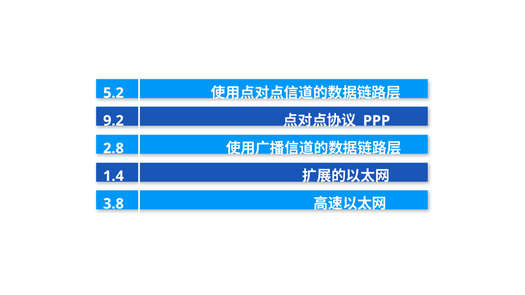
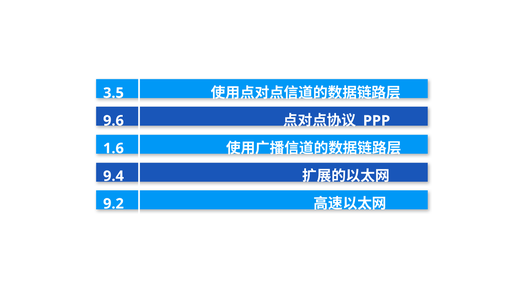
5.2: 5.2 -> 3.5
9.2: 9.2 -> 9.6
2.8: 2.8 -> 1.6
1.4: 1.4 -> 9.4
3.8: 3.8 -> 9.2
